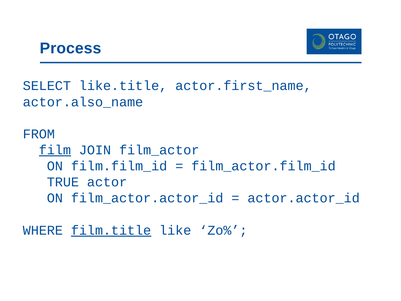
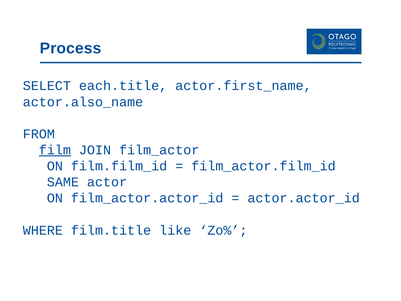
like.title: like.title -> each.title
TRUE: TRUE -> SAME
film.title underline: present -> none
